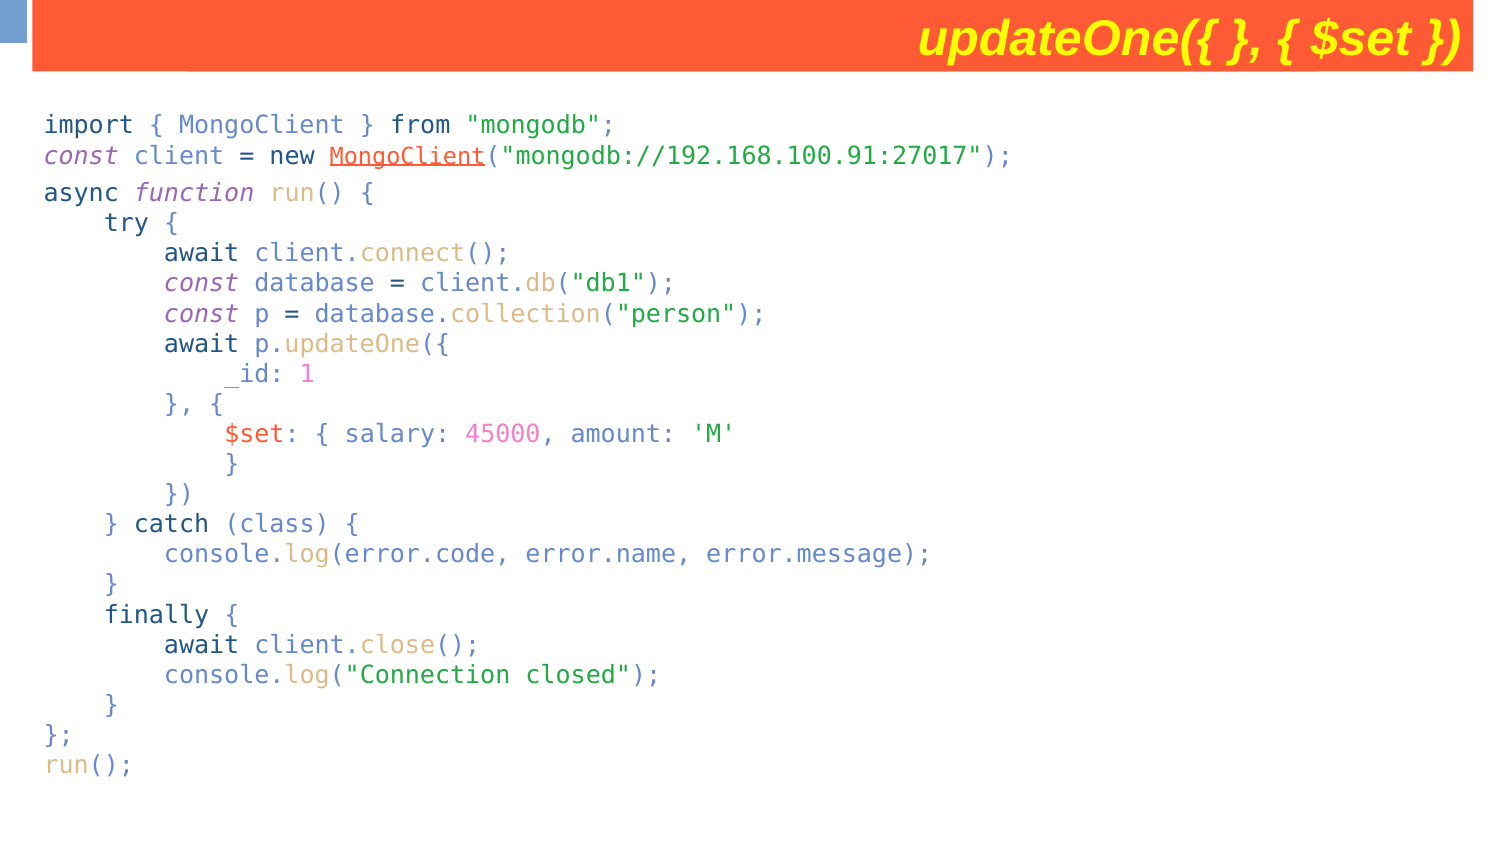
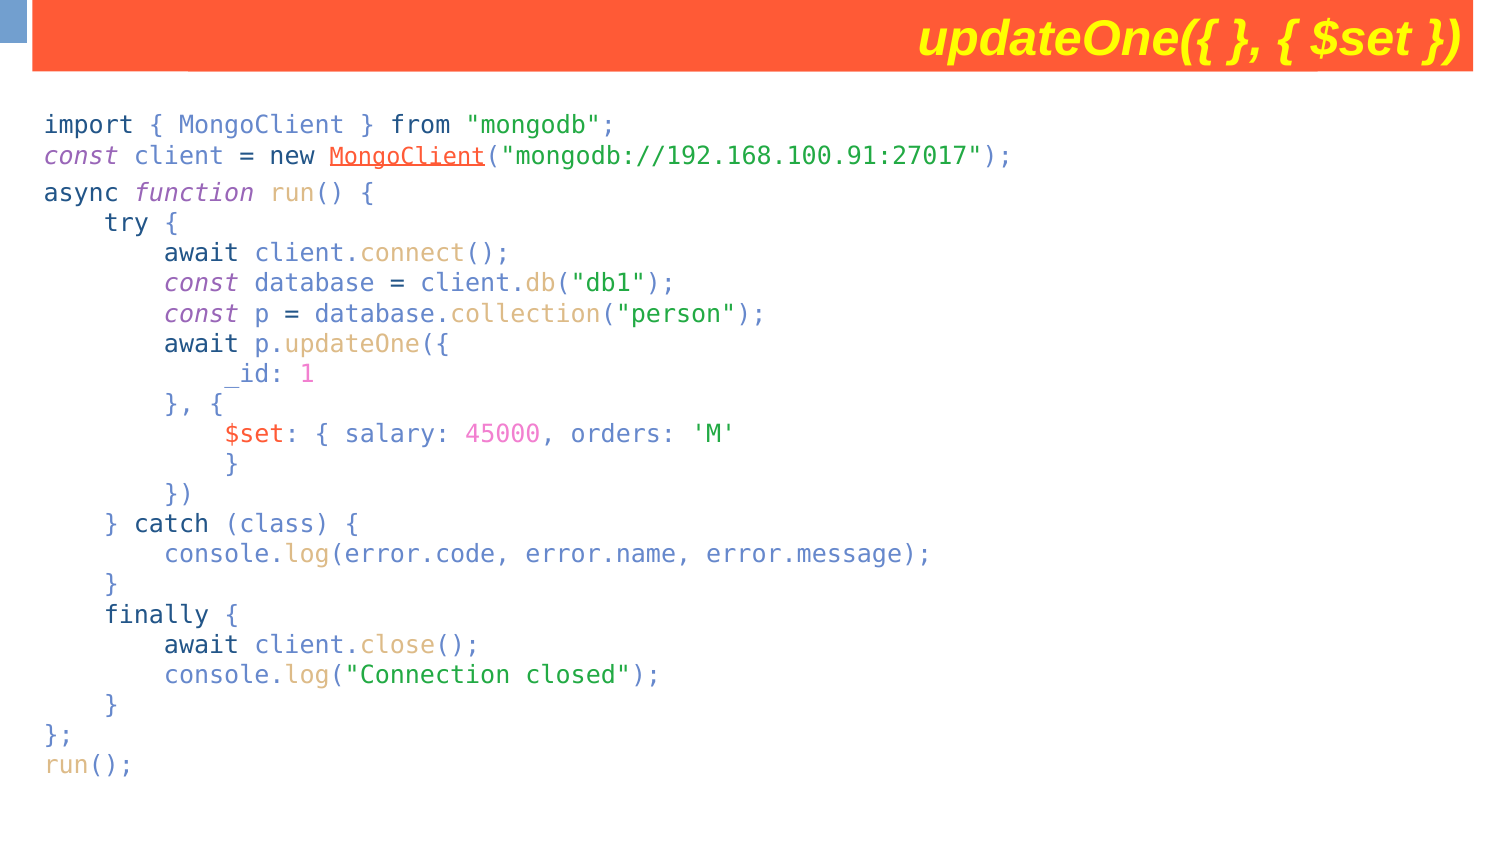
amount: amount -> orders
